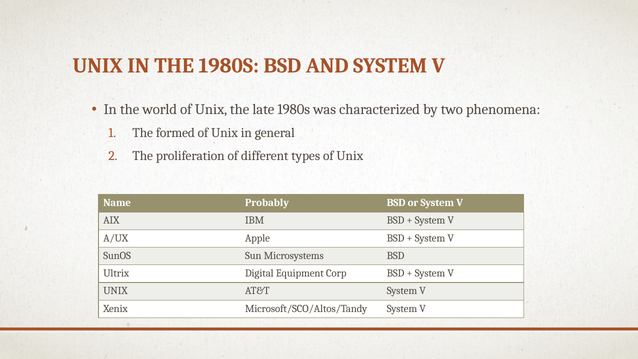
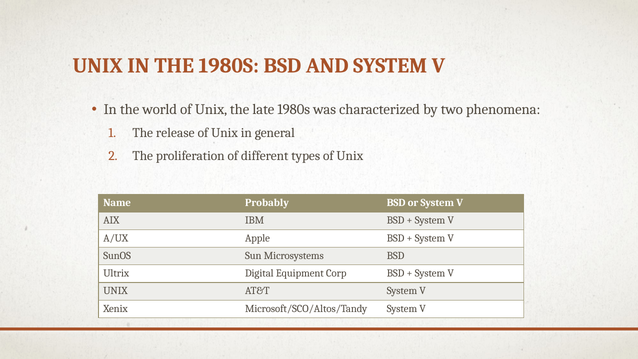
formed: formed -> release
